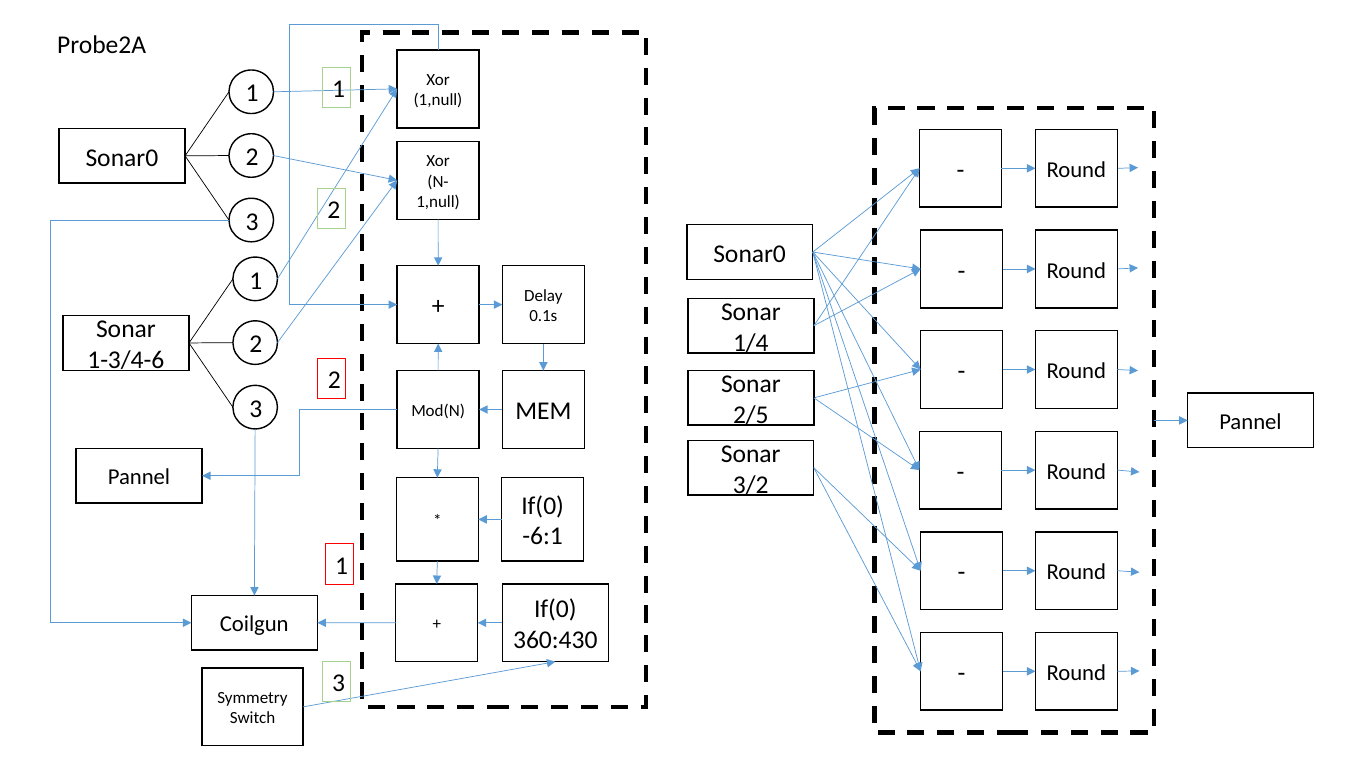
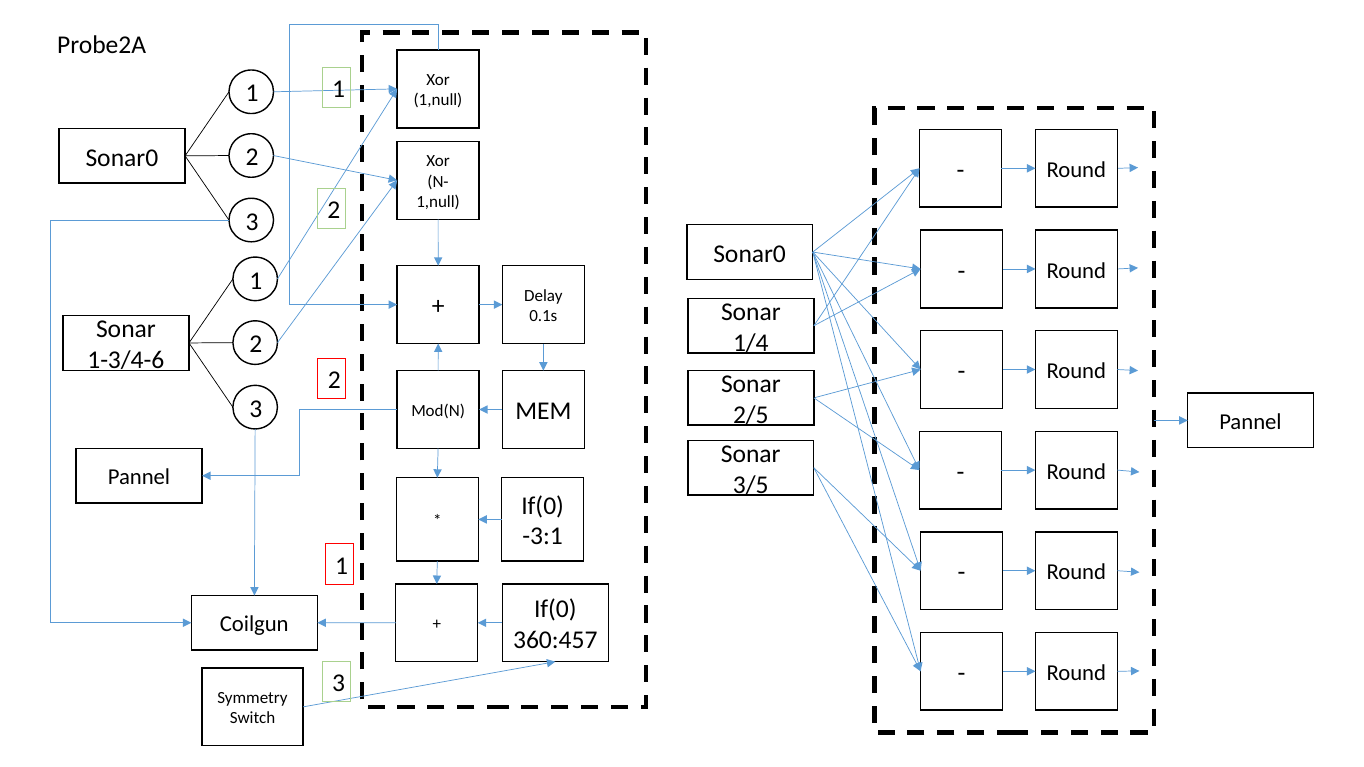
3/2: 3/2 -> 3/5
-6:1: -6:1 -> -3:1
360:430: 360:430 -> 360:457
